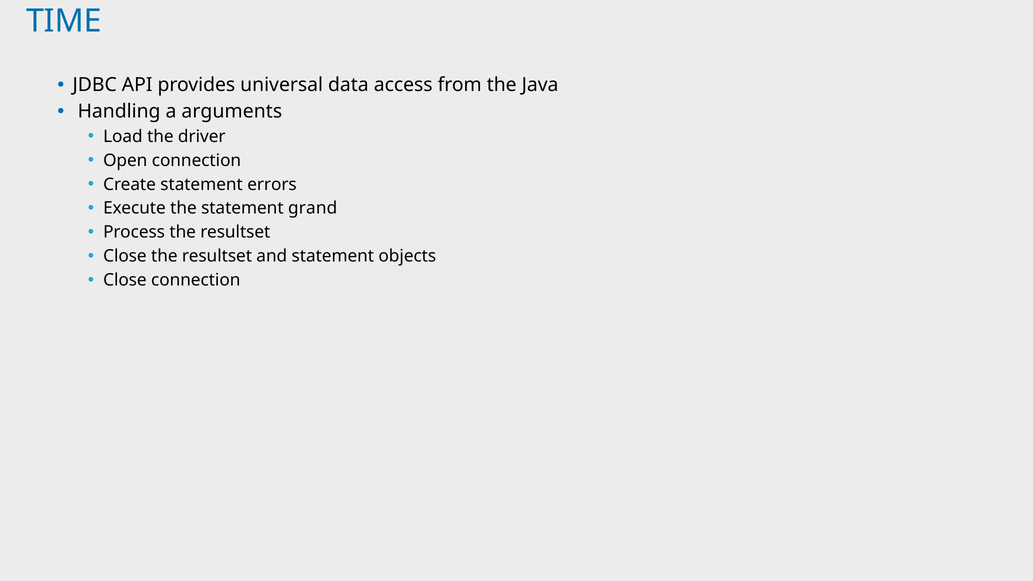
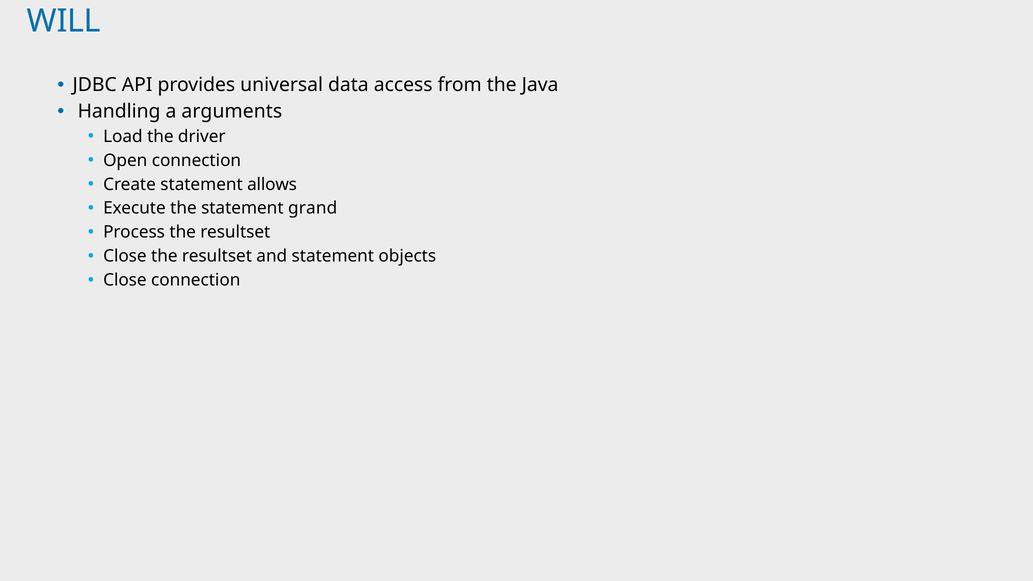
TIME: TIME -> WILL
errors: errors -> allows
